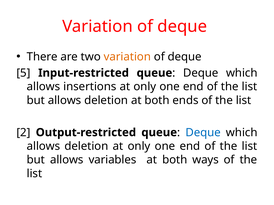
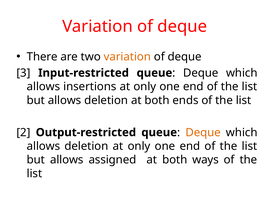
5: 5 -> 3
Deque at (203, 133) colour: blue -> orange
variables: variables -> assigned
